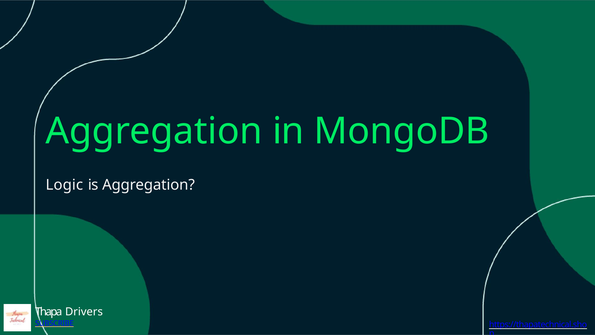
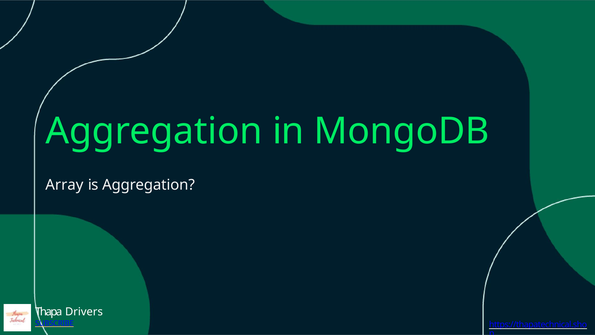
Logic: Logic -> Array
